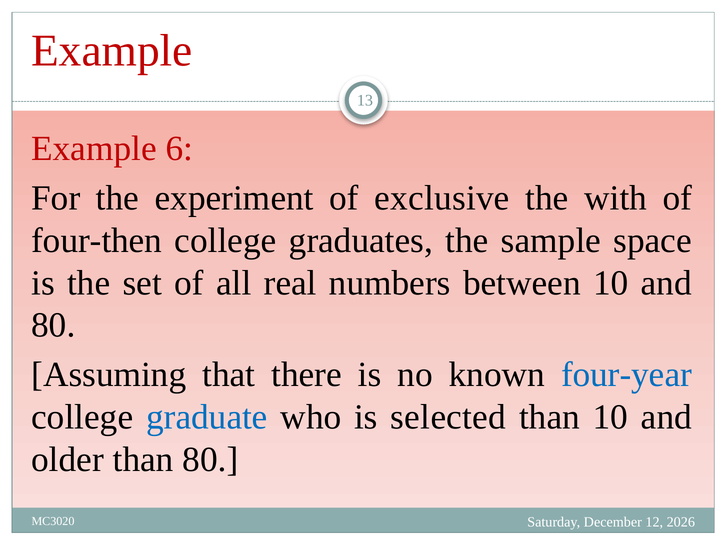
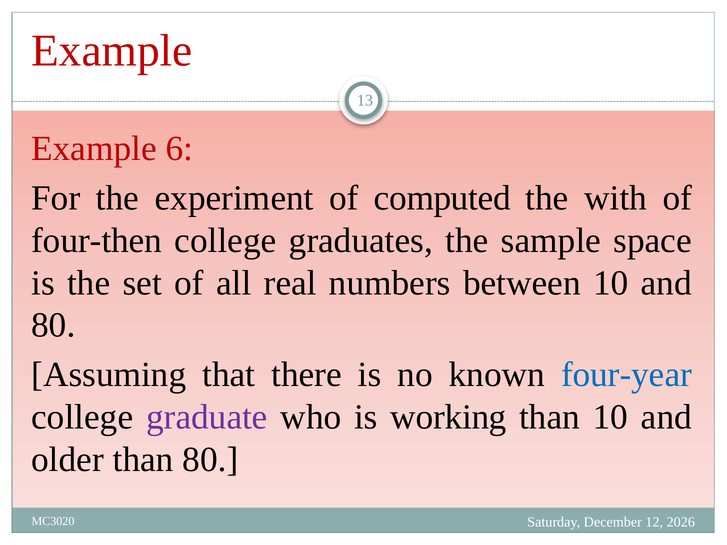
exclusive: exclusive -> computed
graduate colour: blue -> purple
selected: selected -> working
